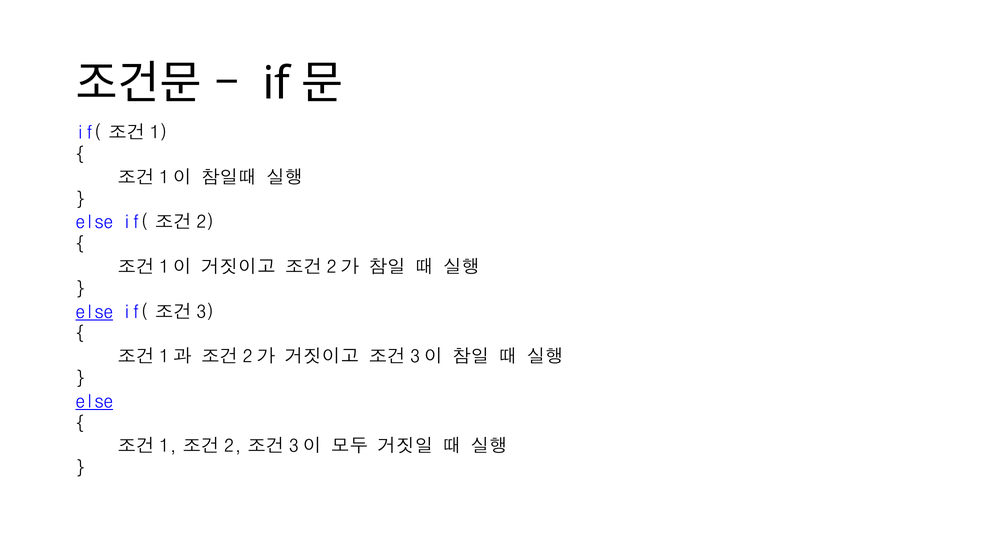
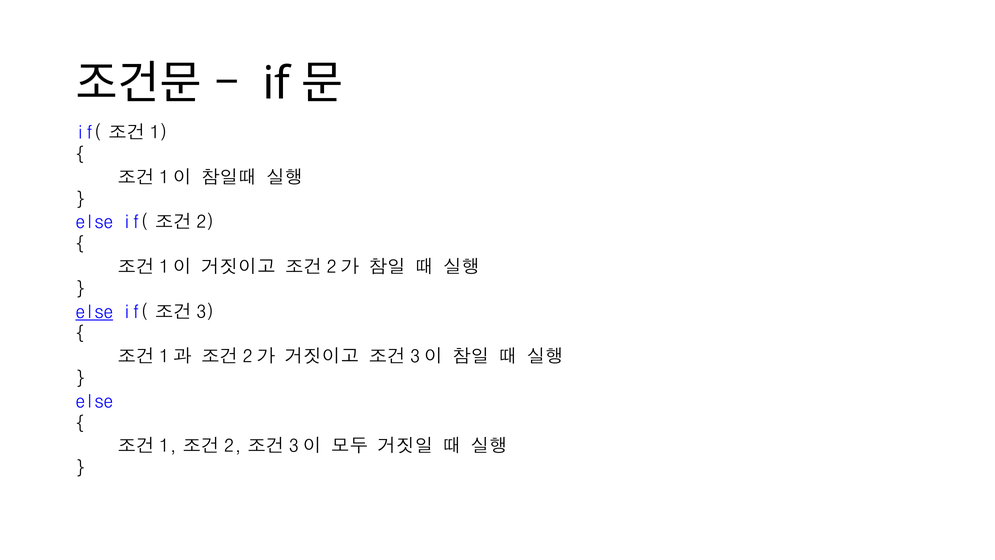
else at (94, 401) underline: present -> none
